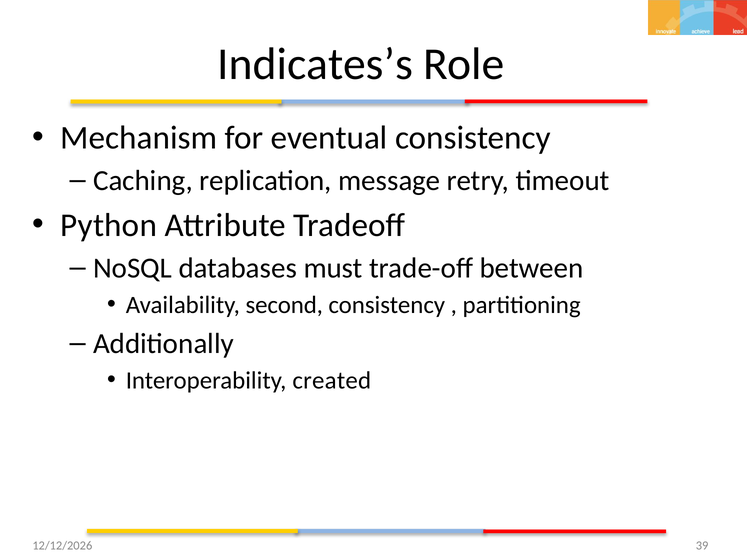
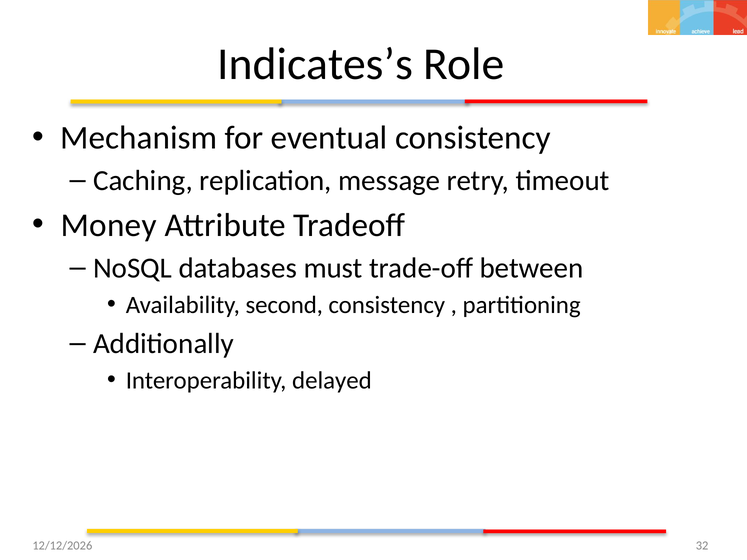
Python: Python -> Money
created: created -> delayed
39: 39 -> 32
